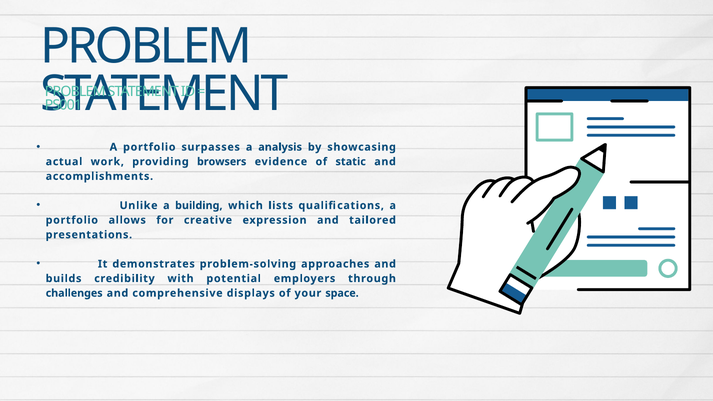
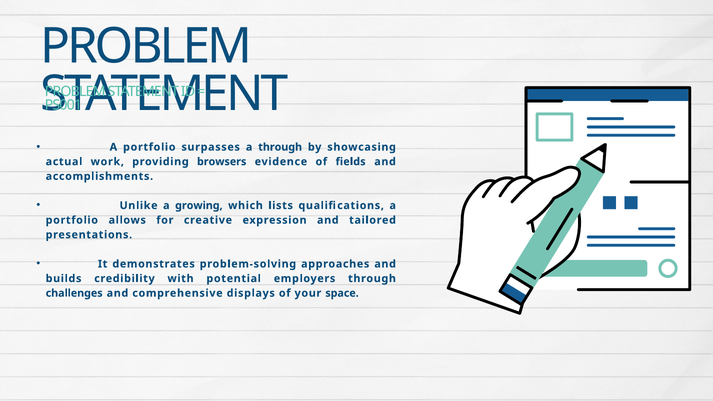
a analysis: analysis -> through
static: static -> fields
building: building -> growing
